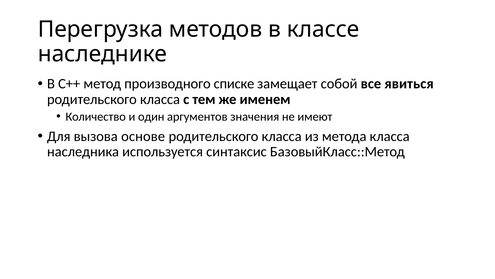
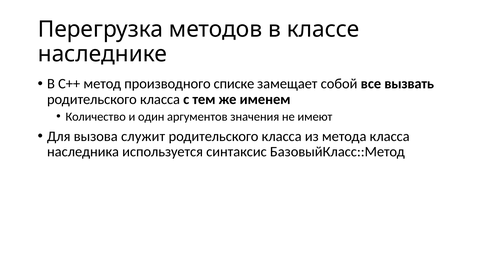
явиться: явиться -> вызвать
основе: основе -> служит
